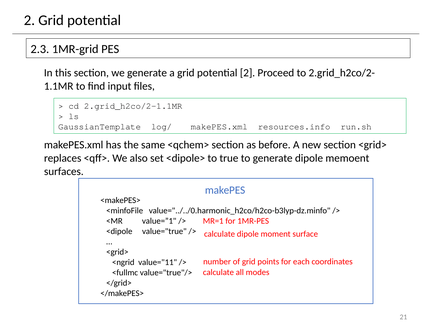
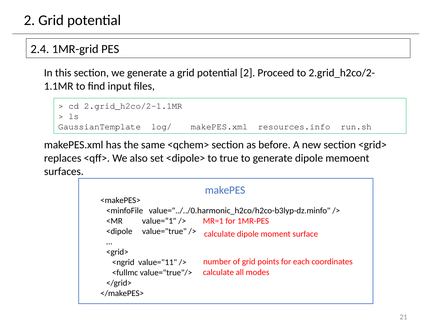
2.3: 2.3 -> 2.4
